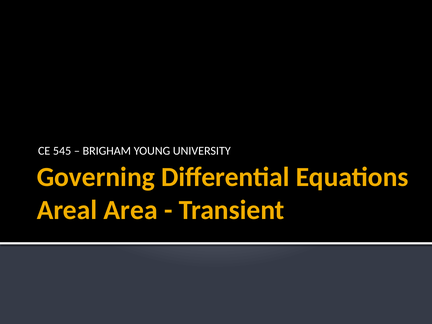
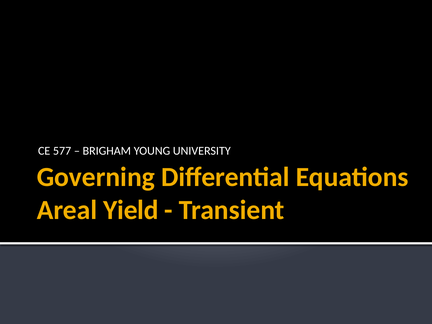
545: 545 -> 577
Area: Area -> Yield
